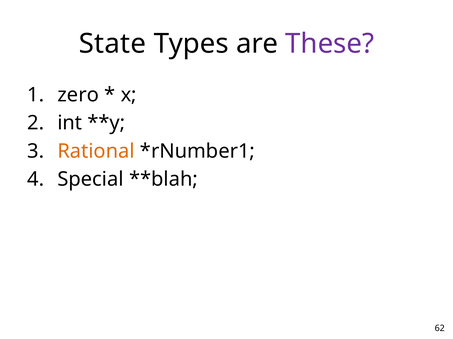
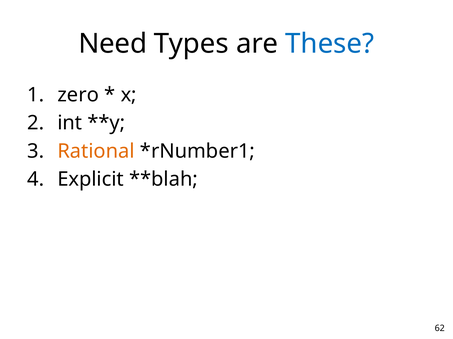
State: State -> Need
These colour: purple -> blue
Special: Special -> Explicit
